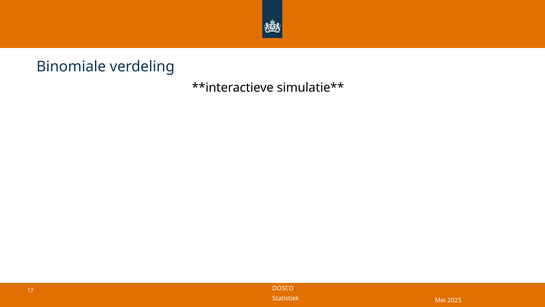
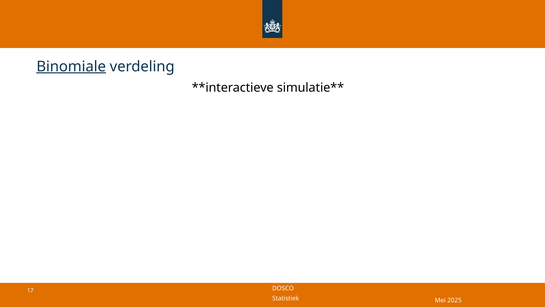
Binomiale underline: none -> present
